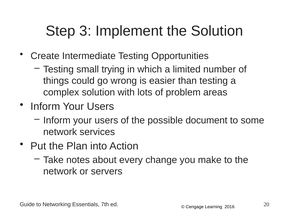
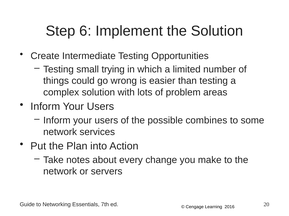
3: 3 -> 6
document: document -> combines
